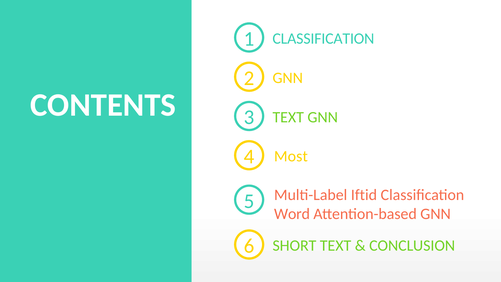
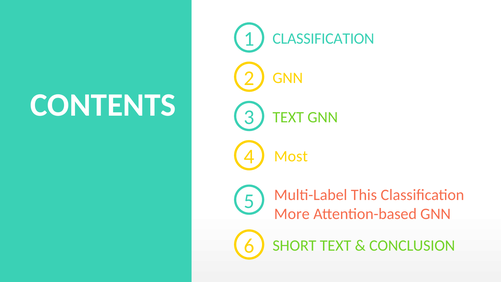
Iftid: Iftid -> This
Word: Word -> More
